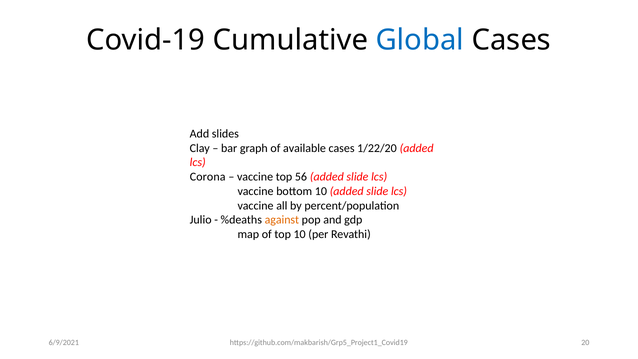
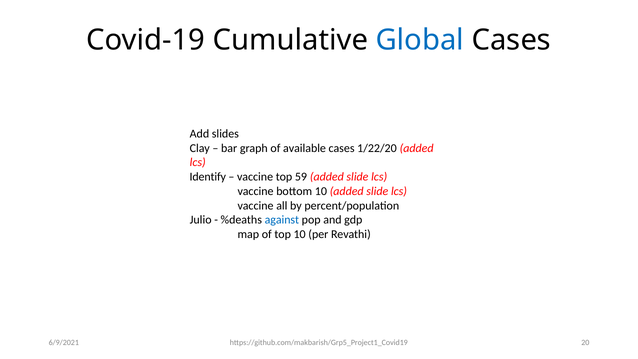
Corona: Corona -> Identify
56: 56 -> 59
against colour: orange -> blue
